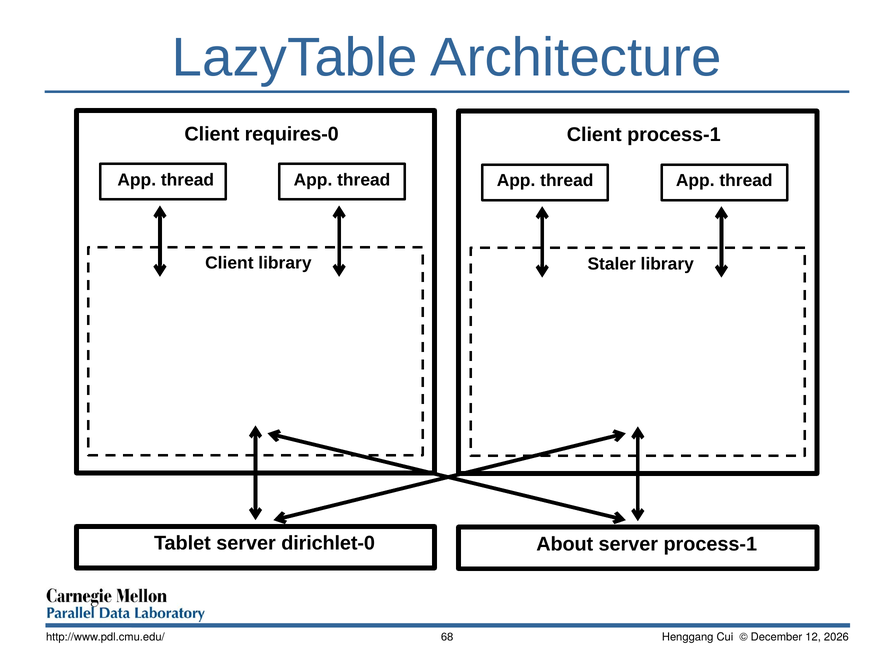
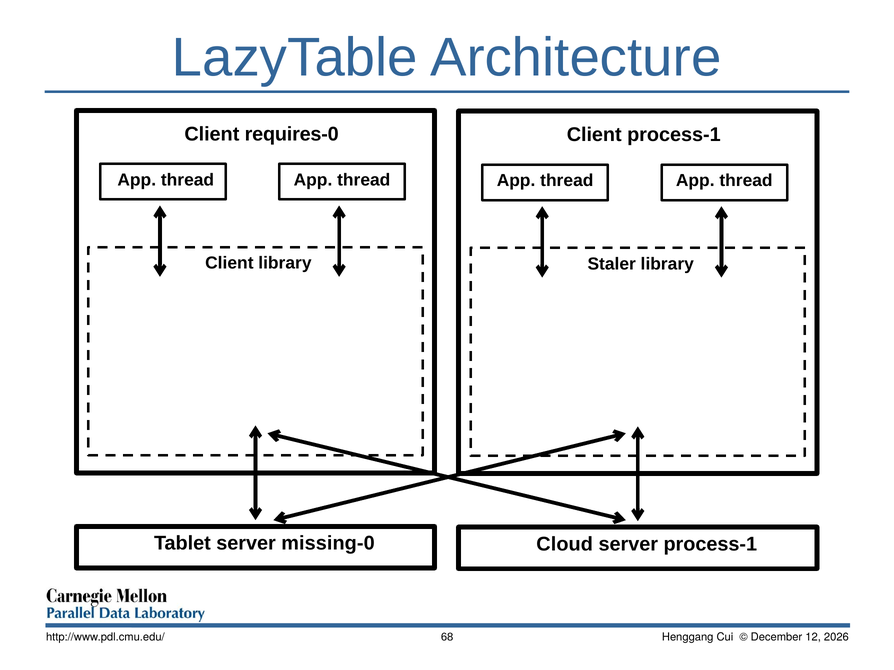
dirichlet-0: dirichlet-0 -> missing-0
About: About -> Cloud
